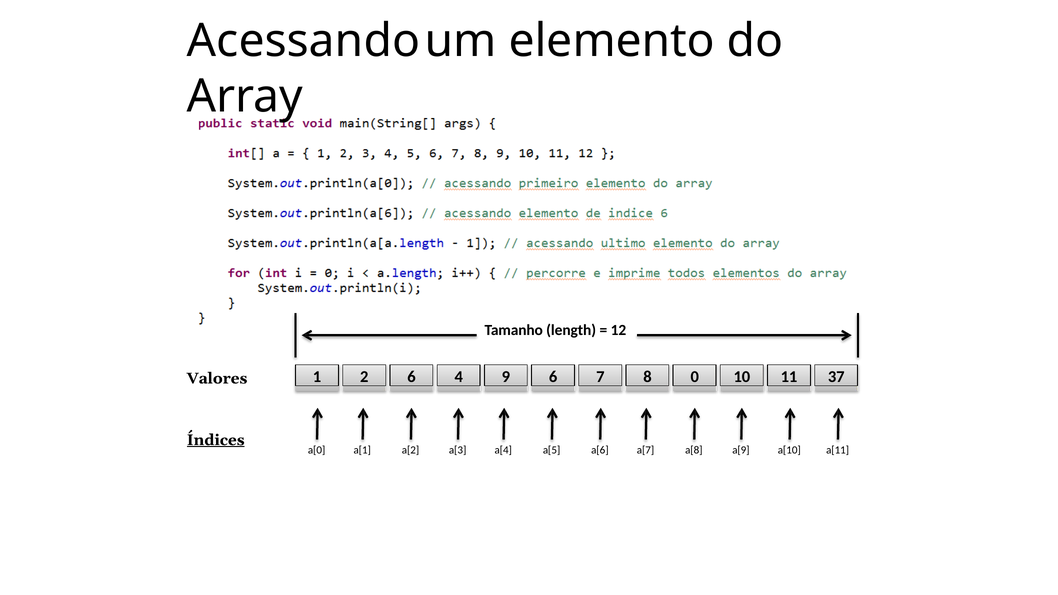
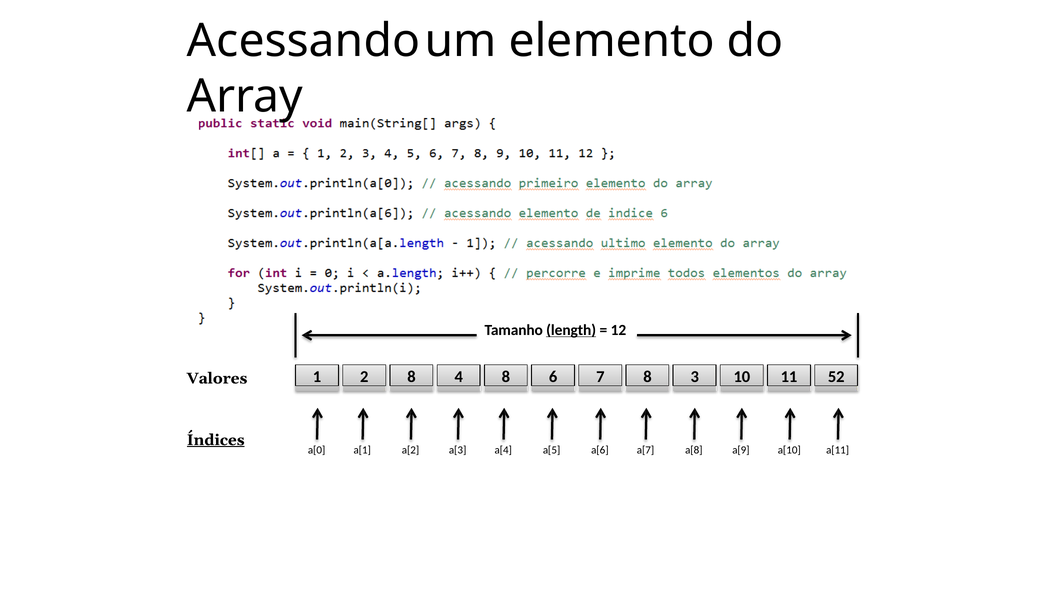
length underline: none -> present
2 6: 6 -> 8
4 9: 9 -> 8
0: 0 -> 3
37: 37 -> 52
